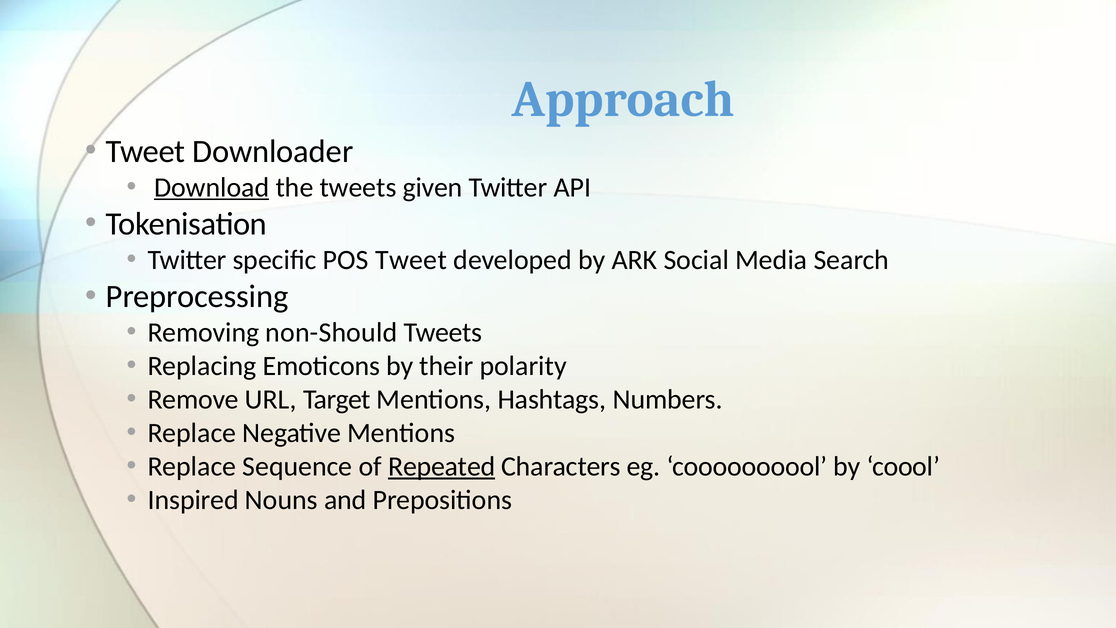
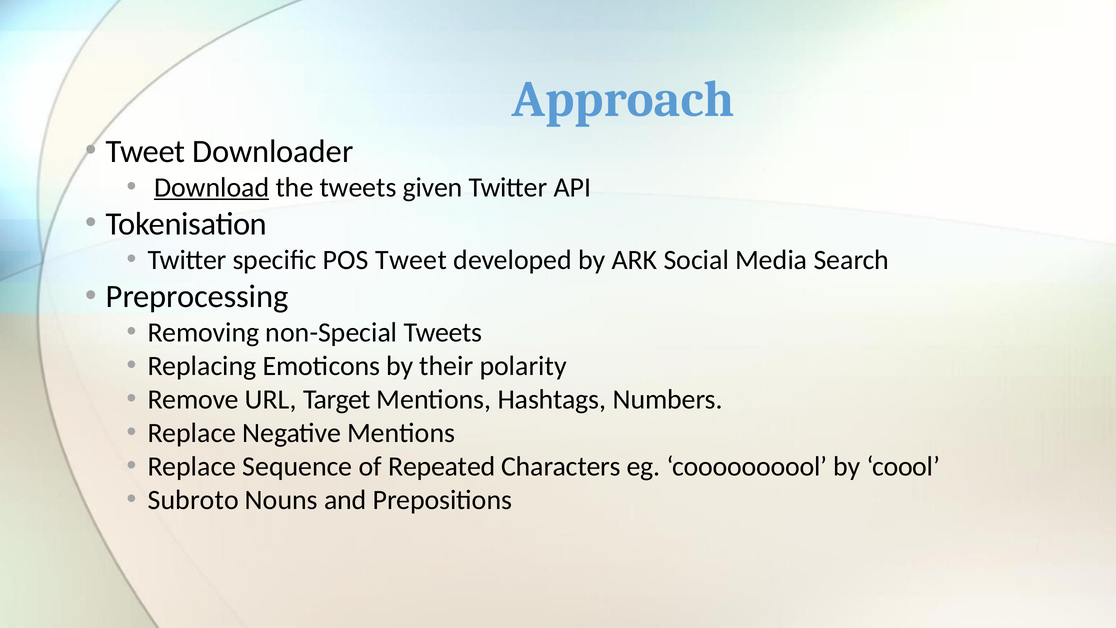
non-Should: non-Should -> non-Special
Repeated underline: present -> none
Inspired: Inspired -> Subroto
